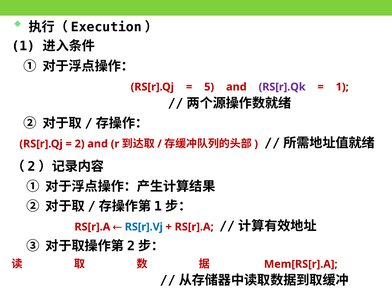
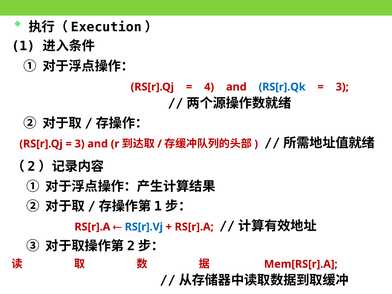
5: 5 -> 4
RS[r].Qk colour: purple -> blue
1 at (342, 87): 1 -> 3
2 at (80, 144): 2 -> 3
